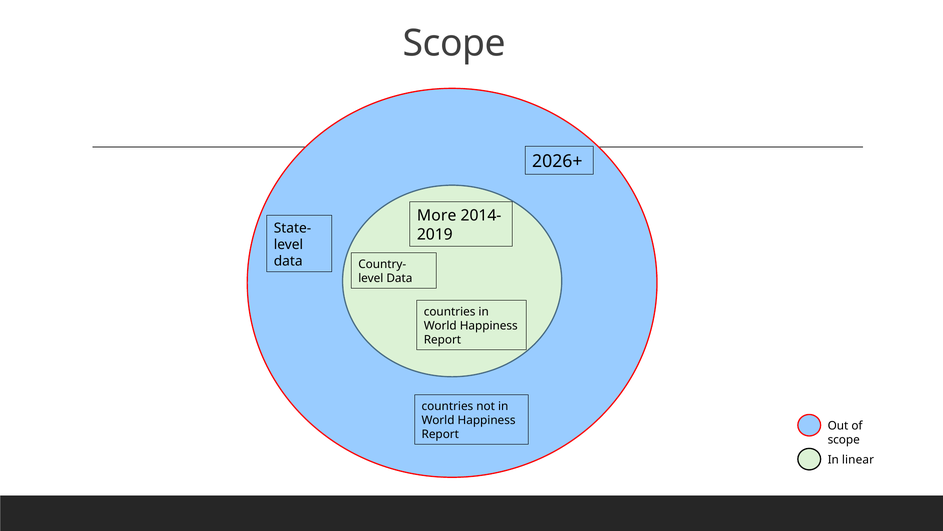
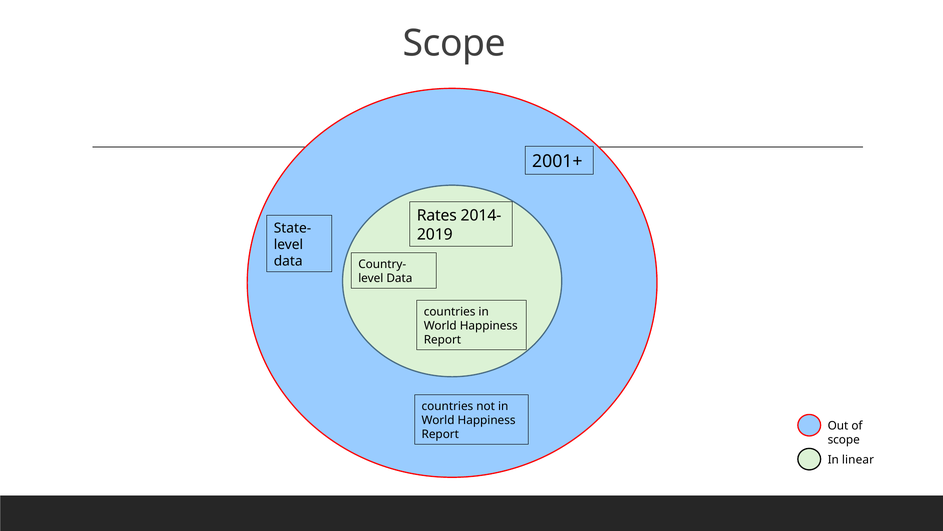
2026+: 2026+ -> 2001+
More: More -> Rates
